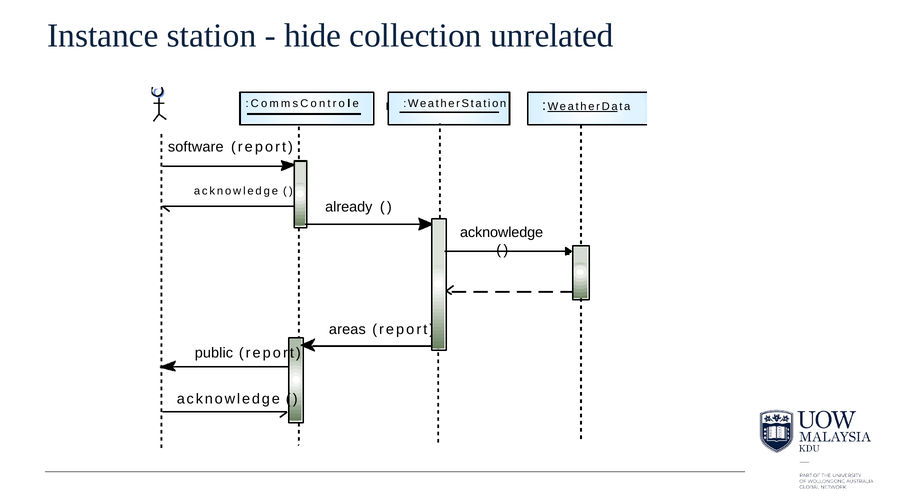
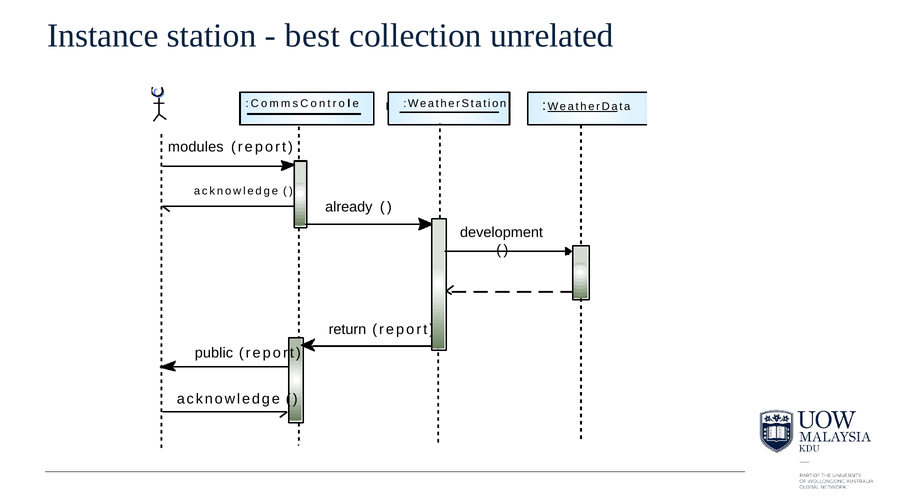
hide: hide -> best
software: software -> modules
acknowledge at (502, 233): acknowledge -> development
areas: areas -> return
